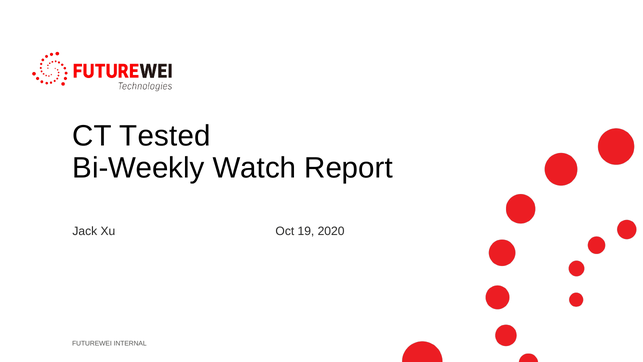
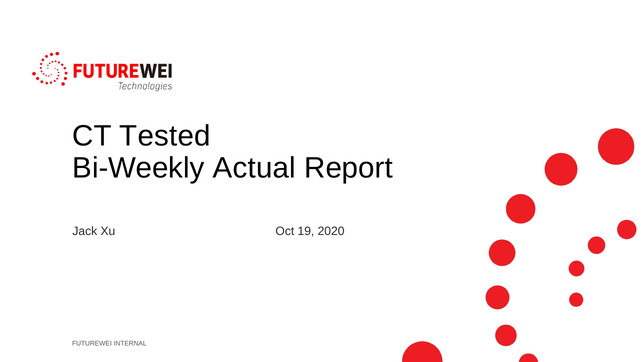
Watch: Watch -> Actual
